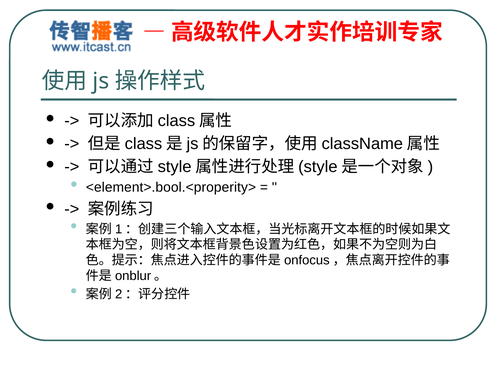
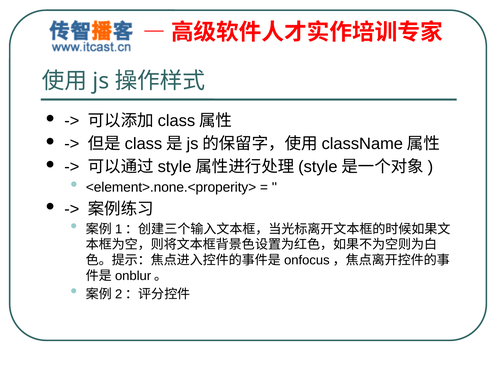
<element>.bool.<properity>: <element>.bool.<properity> -> <element>.none.<properity>
